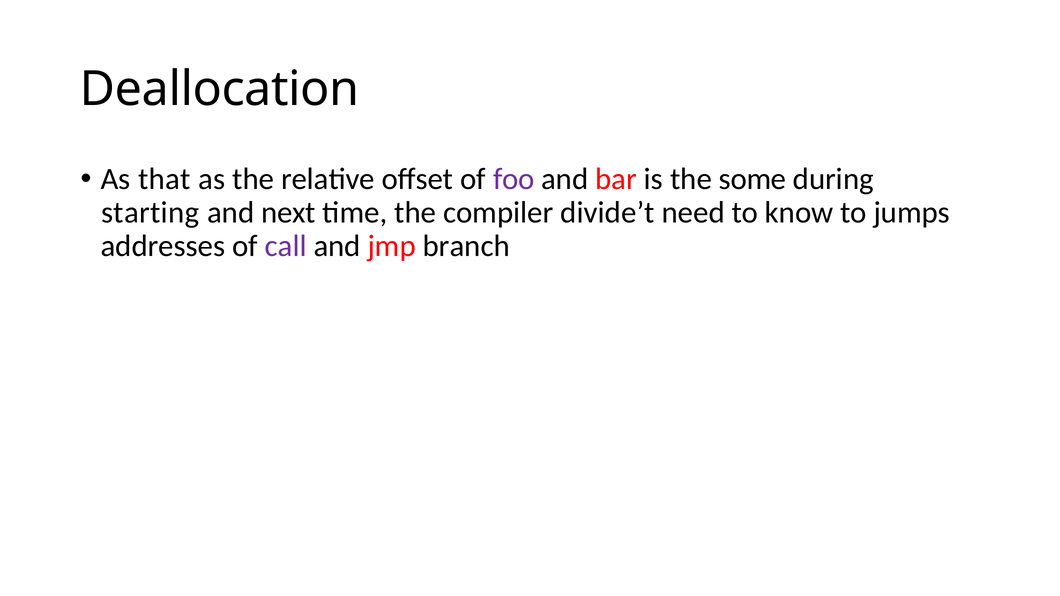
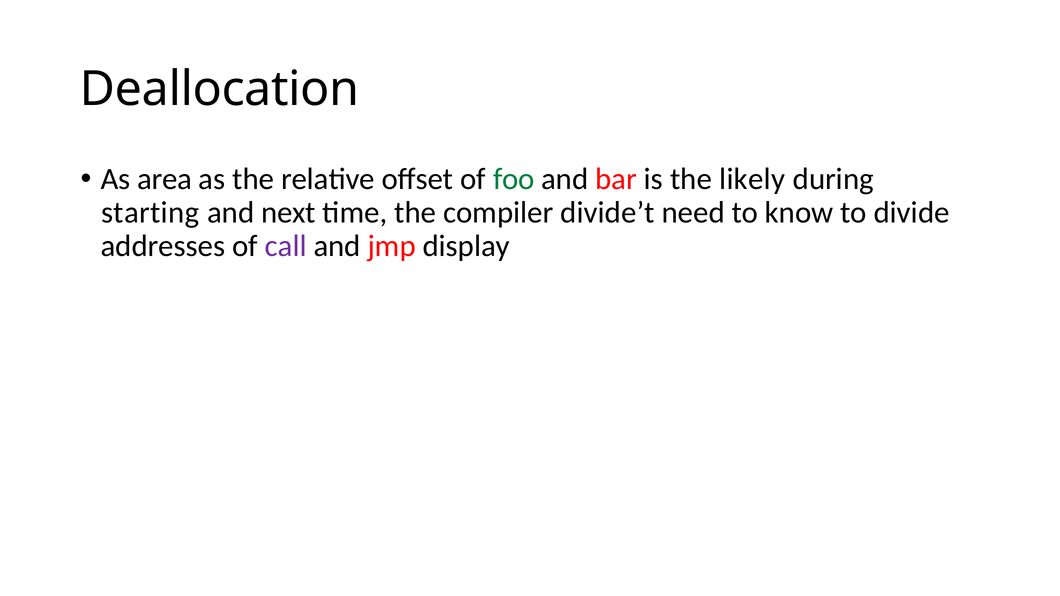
that: that -> area
foo colour: purple -> green
some: some -> likely
jumps: jumps -> divide
branch: branch -> display
